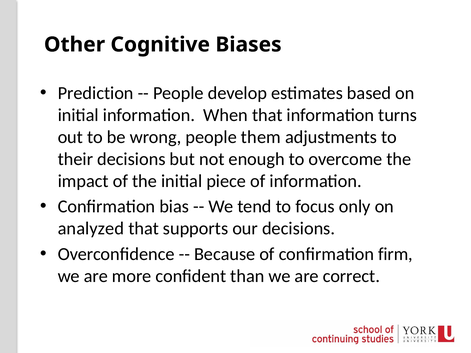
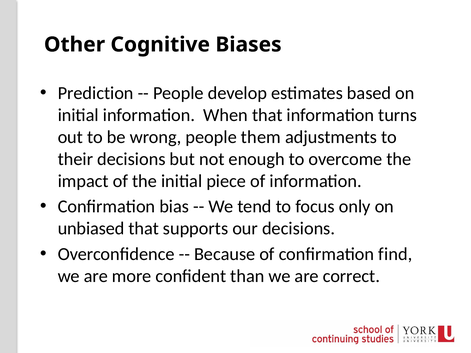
analyzed: analyzed -> unbiased
firm: firm -> find
